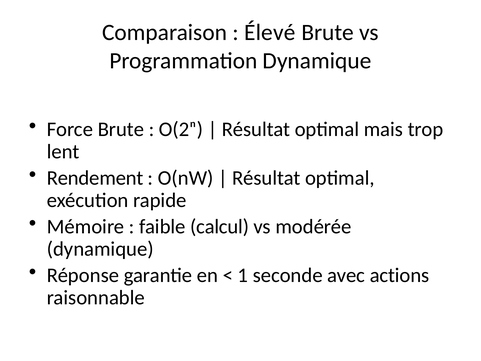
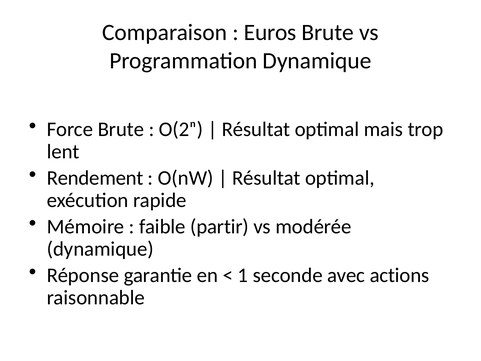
Élevé: Élevé -> Euros
calcul: calcul -> partir
